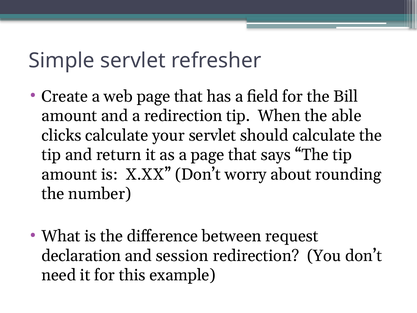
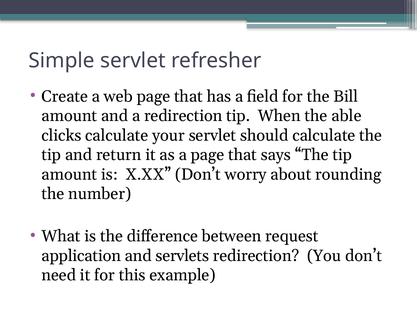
declaration: declaration -> application
session: session -> servlets
